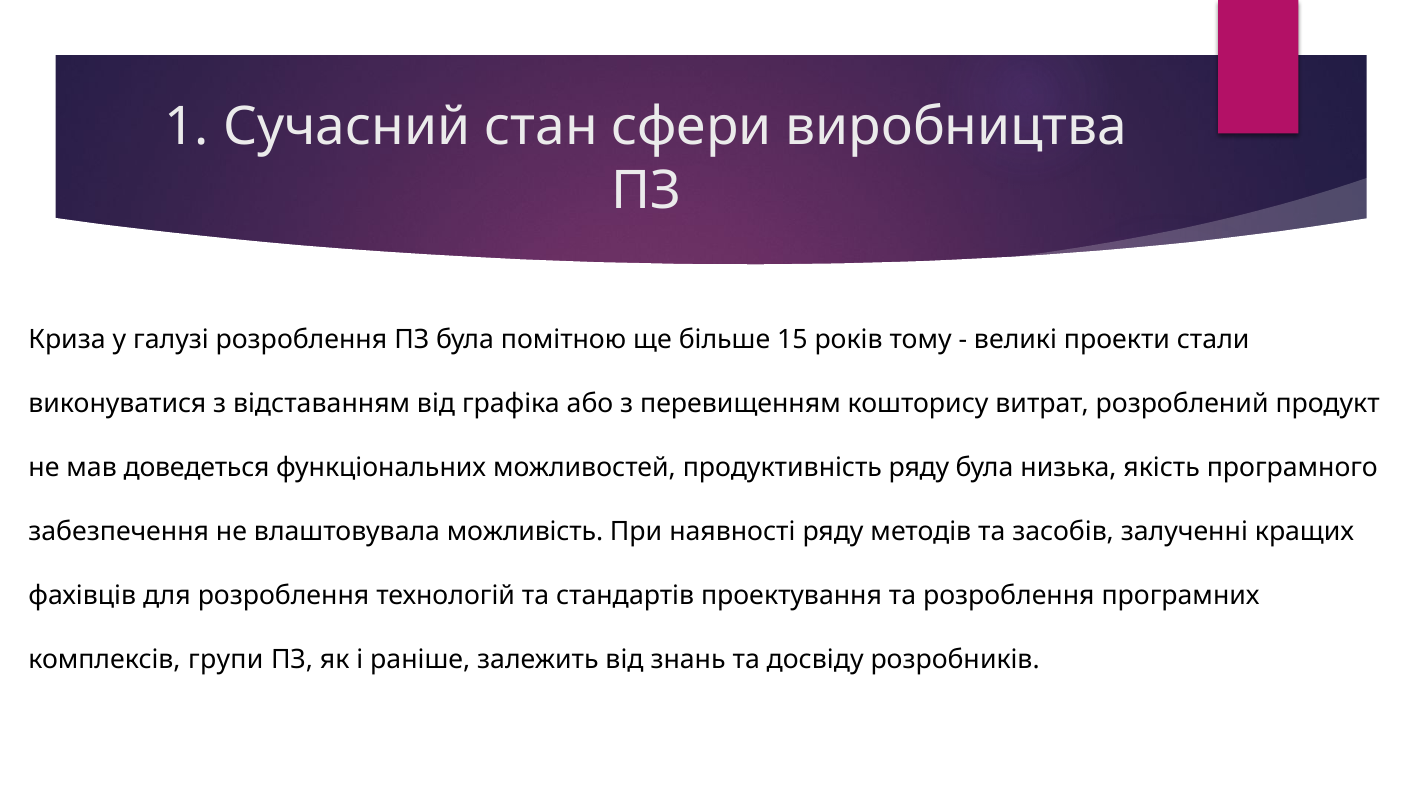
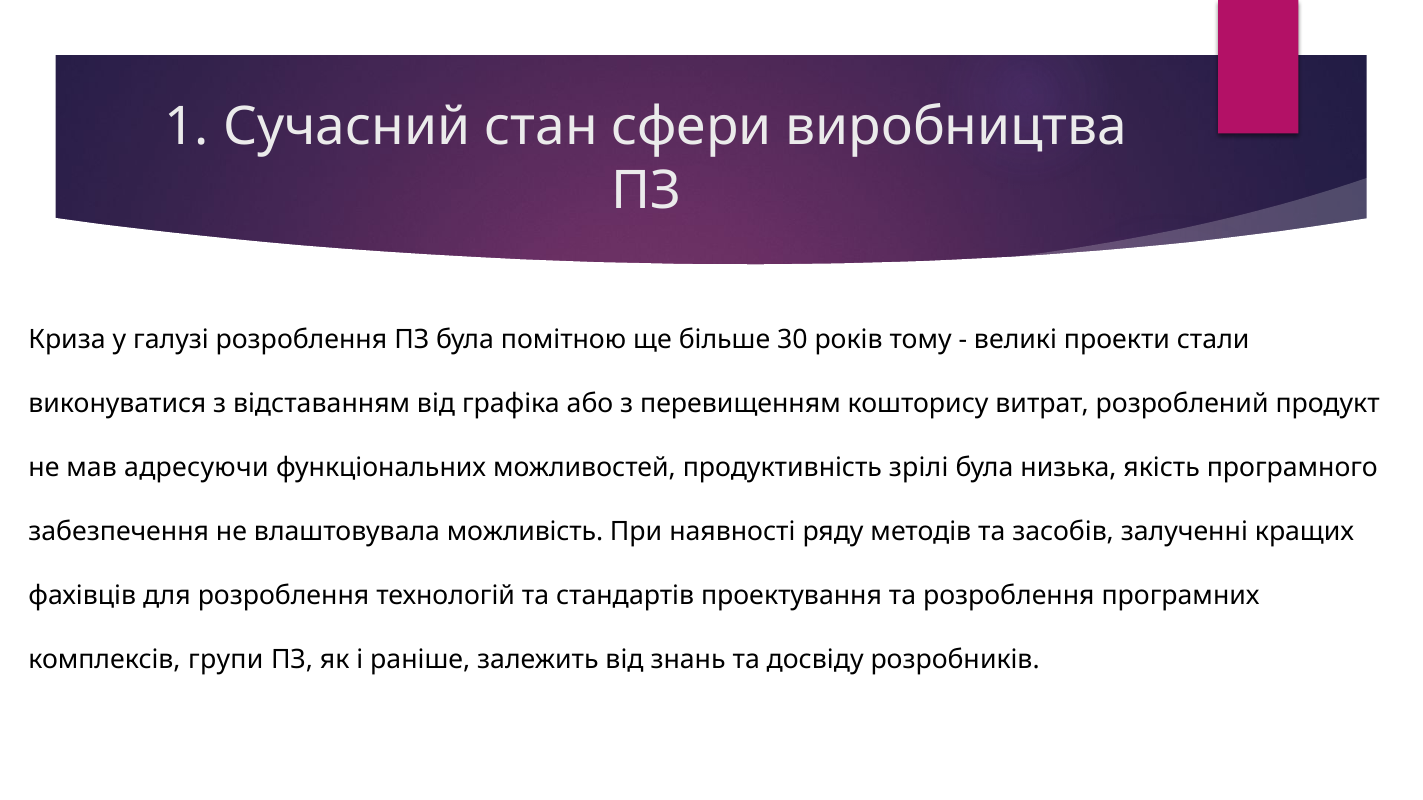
15: 15 -> 30
доведеться: доведеться -> адресуючи
продуктивність ряду: ряду -> зрілі
